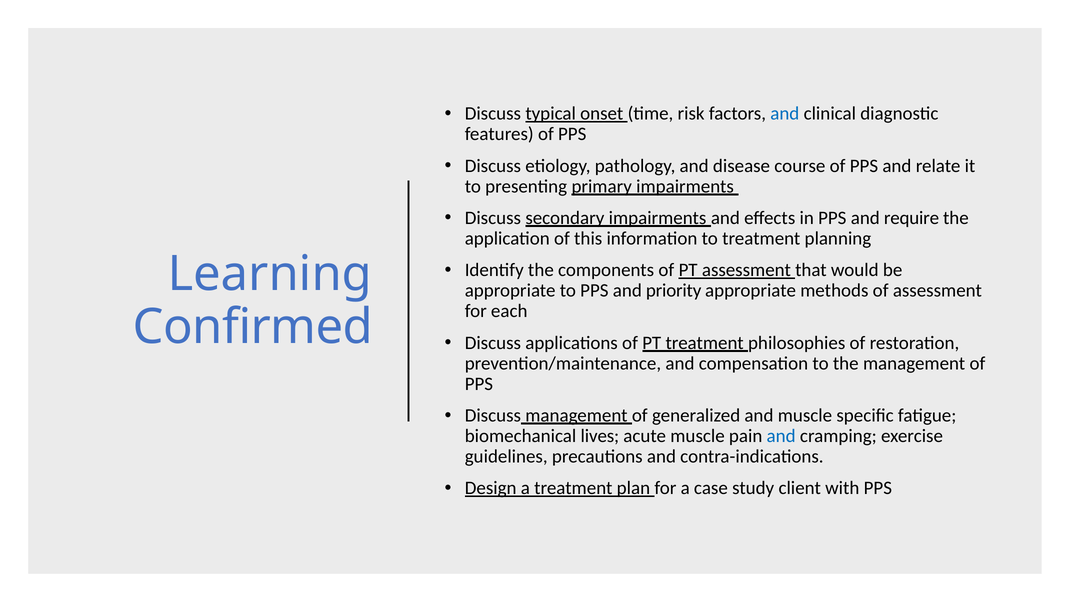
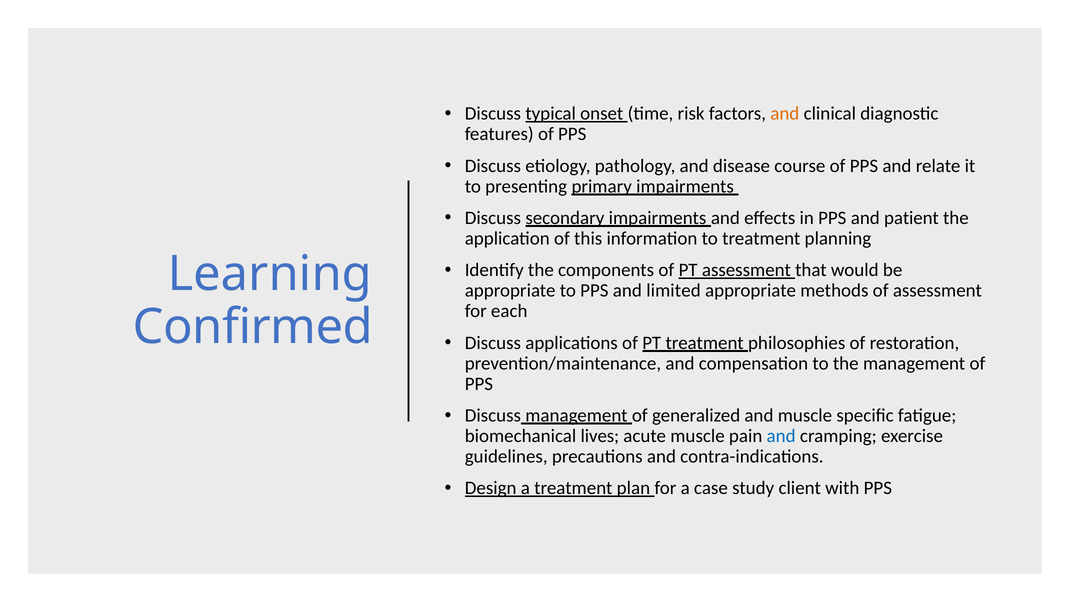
and at (785, 114) colour: blue -> orange
require: require -> patient
priority: priority -> limited
